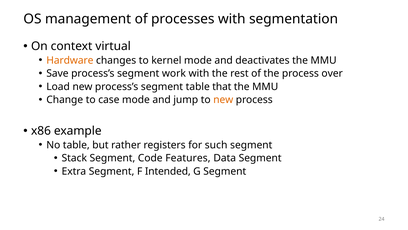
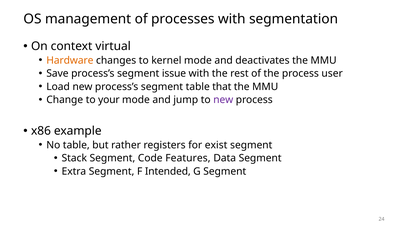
work: work -> issue
over: over -> user
case: case -> your
new at (223, 100) colour: orange -> purple
such: such -> exist
